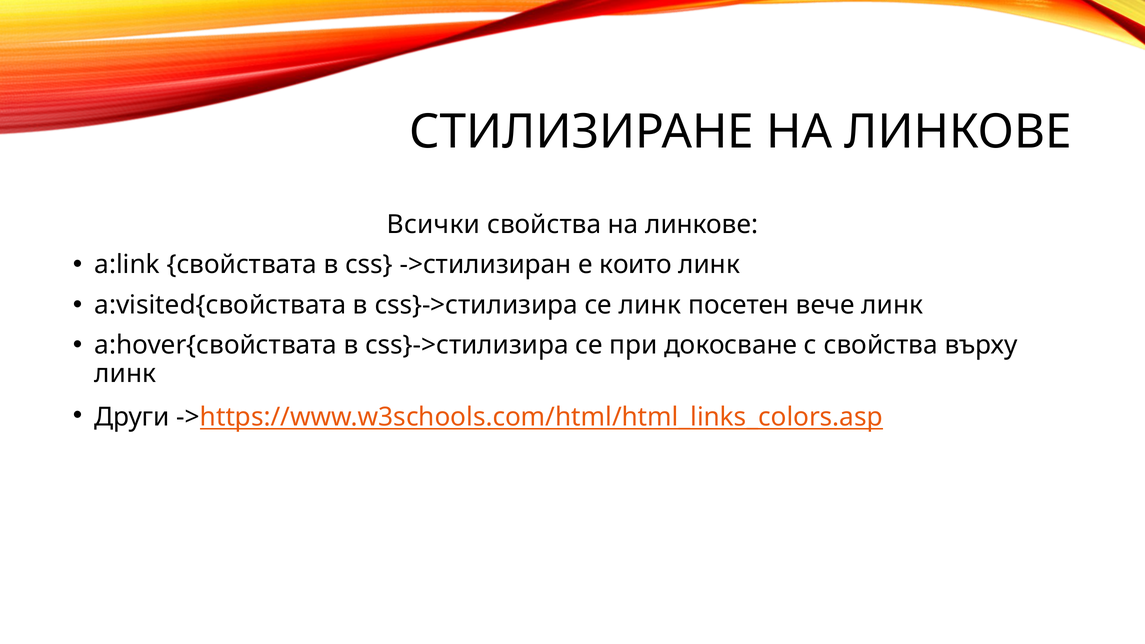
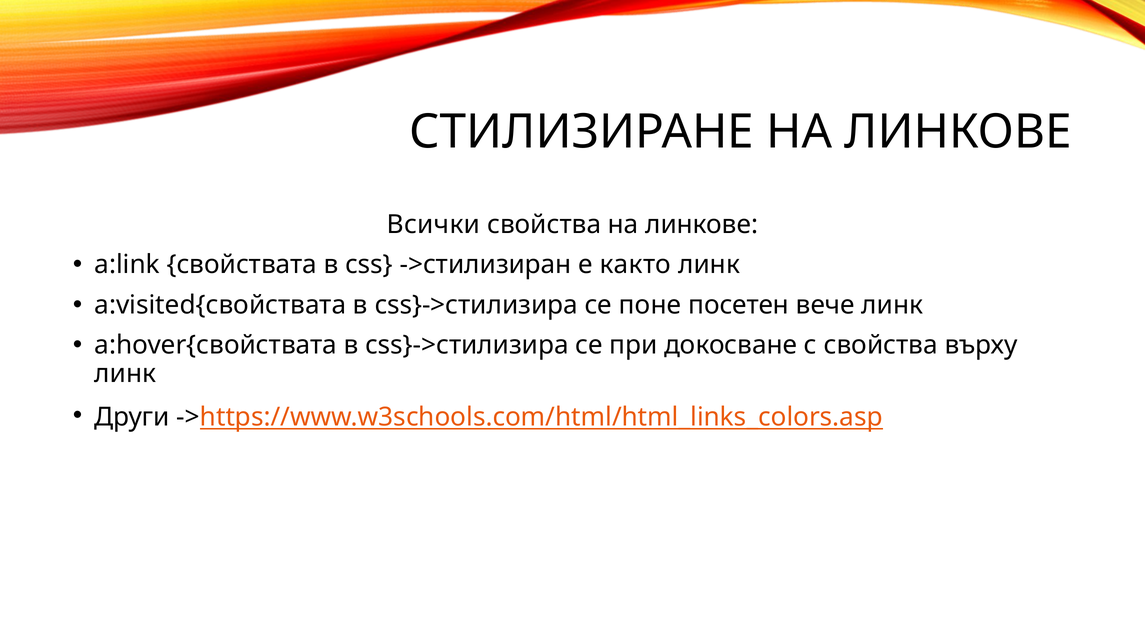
които: които -> както
се линк: линк -> поне
